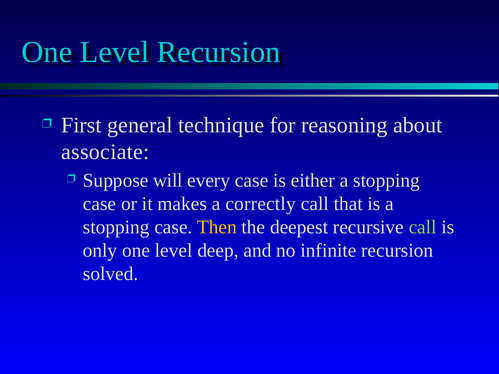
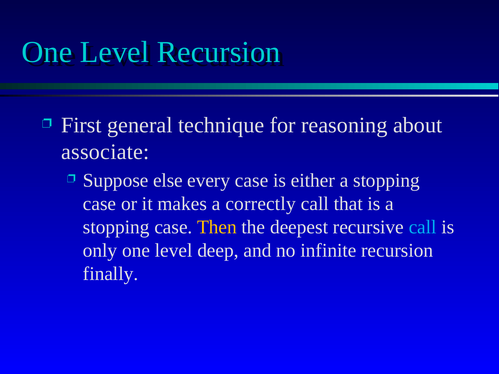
will: will -> else
call at (423, 227) colour: light green -> light blue
solved: solved -> finally
